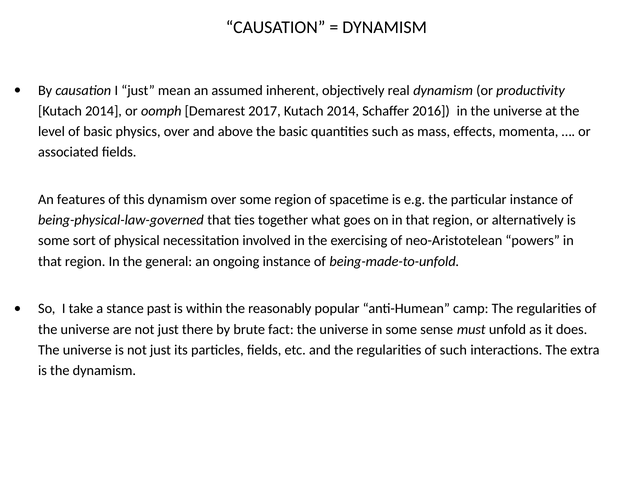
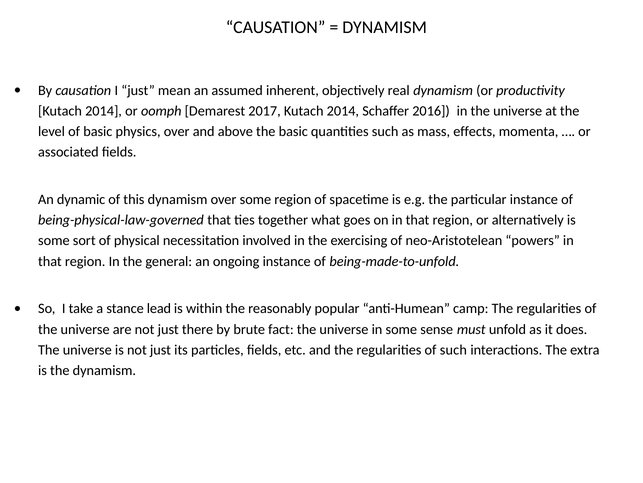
features: features -> dynamic
past: past -> lead
